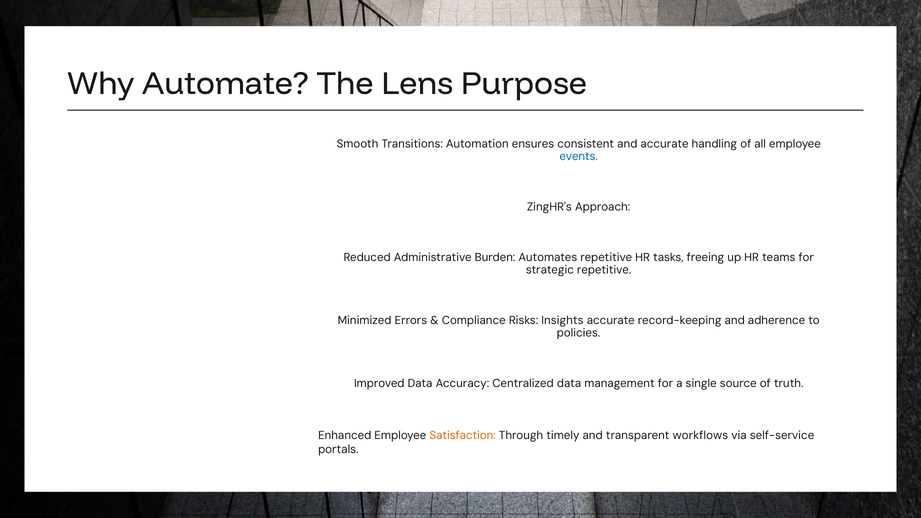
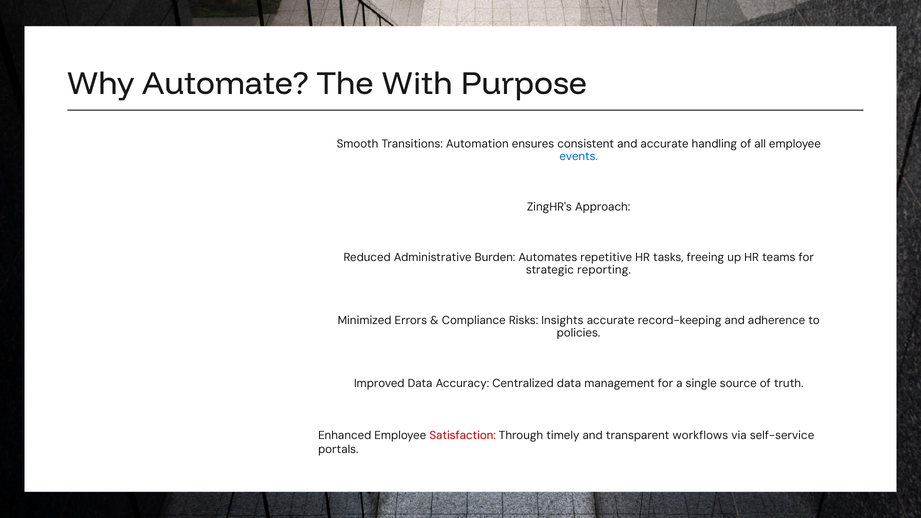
Lens: Lens -> With
strategic repetitive: repetitive -> reporting
Satisfaction colour: orange -> red
